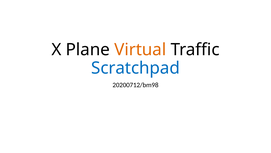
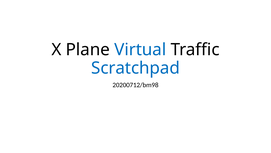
Virtual colour: orange -> blue
